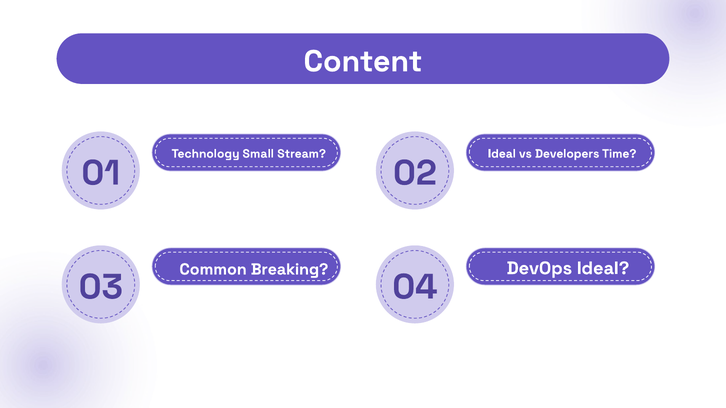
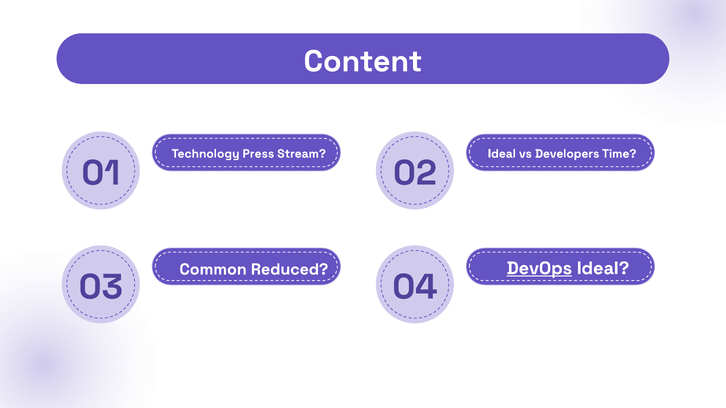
Small: Small -> Press
DevOps underline: none -> present
Breaking: Breaking -> Reduced
